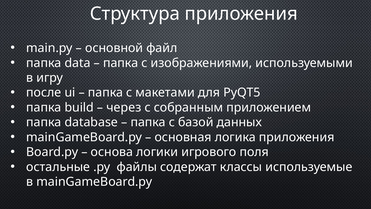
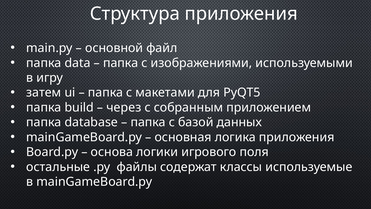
после: после -> затем
